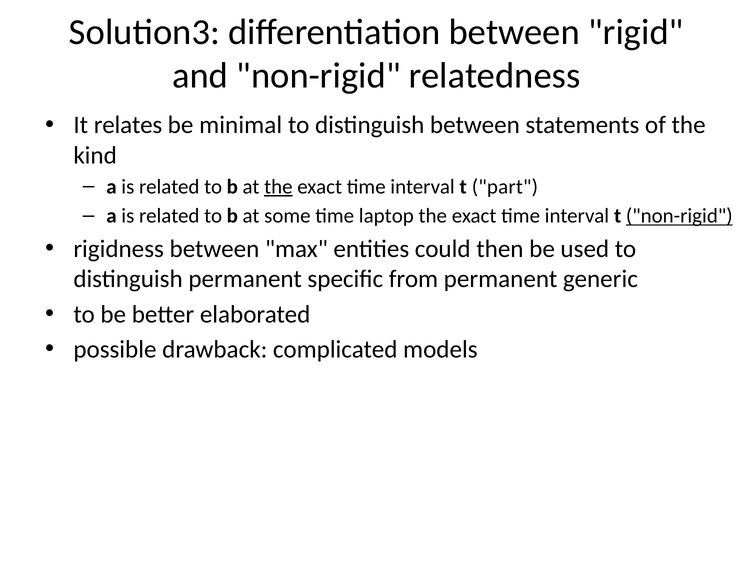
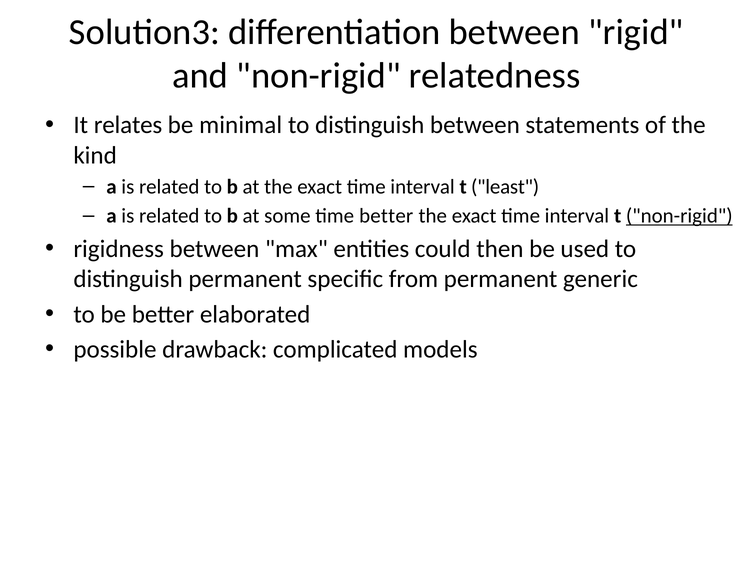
the at (278, 187) underline: present -> none
part: part -> least
time laptop: laptop -> better
